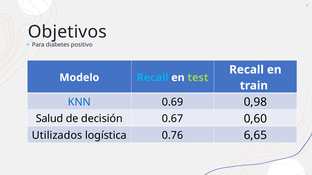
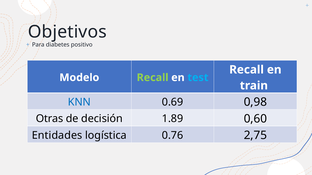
Recall at (153, 78) colour: light blue -> light green
test colour: light green -> light blue
Salud: Salud -> Otras
0.67: 0.67 -> 1.89
Utilizados: Utilizados -> Entidades
6,65: 6,65 -> 2,75
